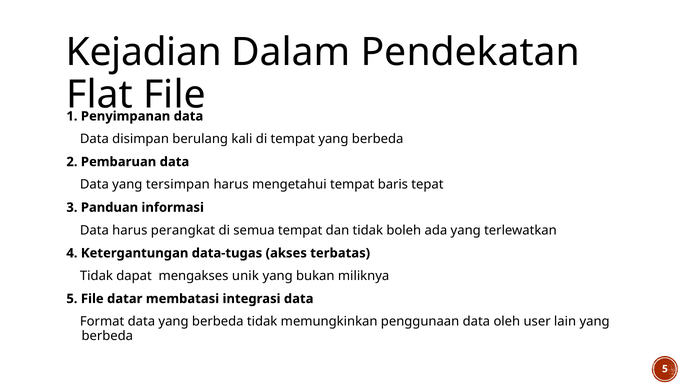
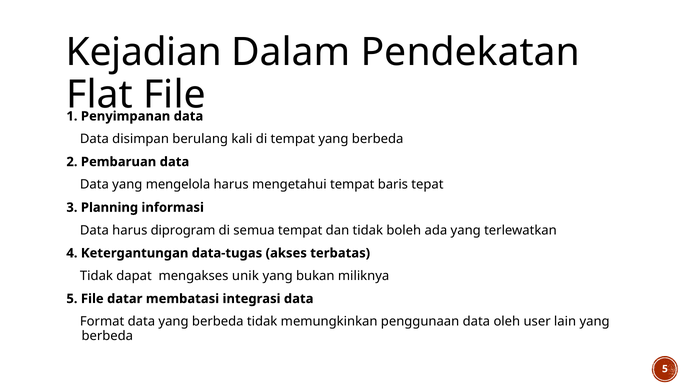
tersimpan: tersimpan -> mengelola
Panduan: Panduan -> Planning
perangkat: perangkat -> diprogram
